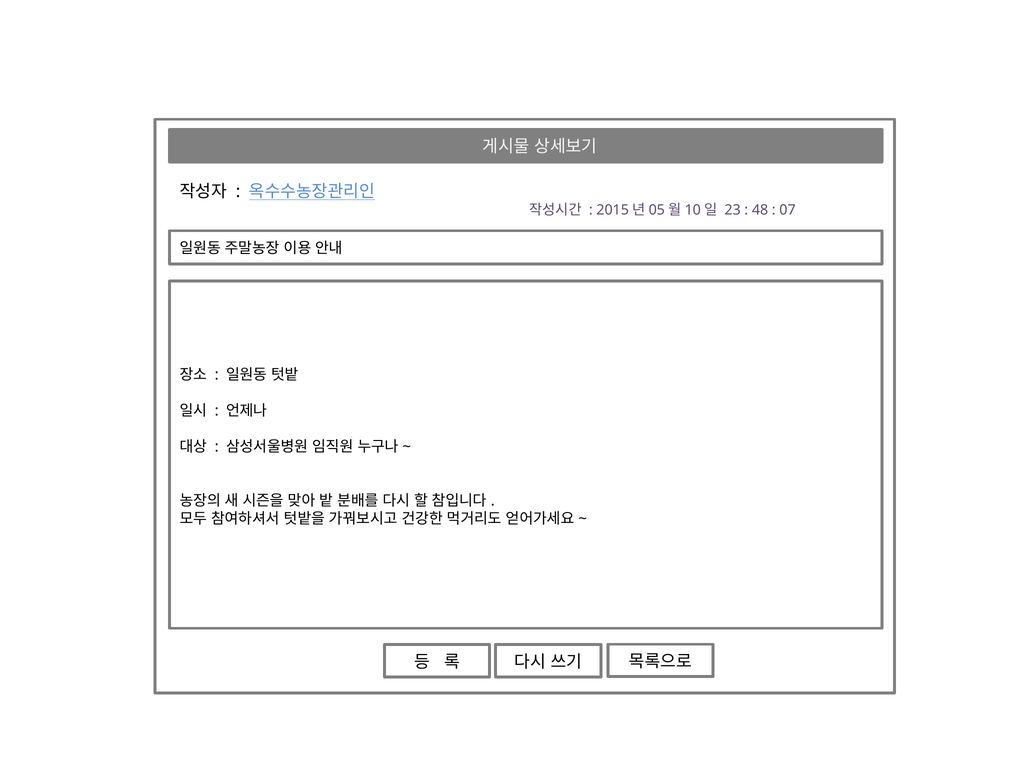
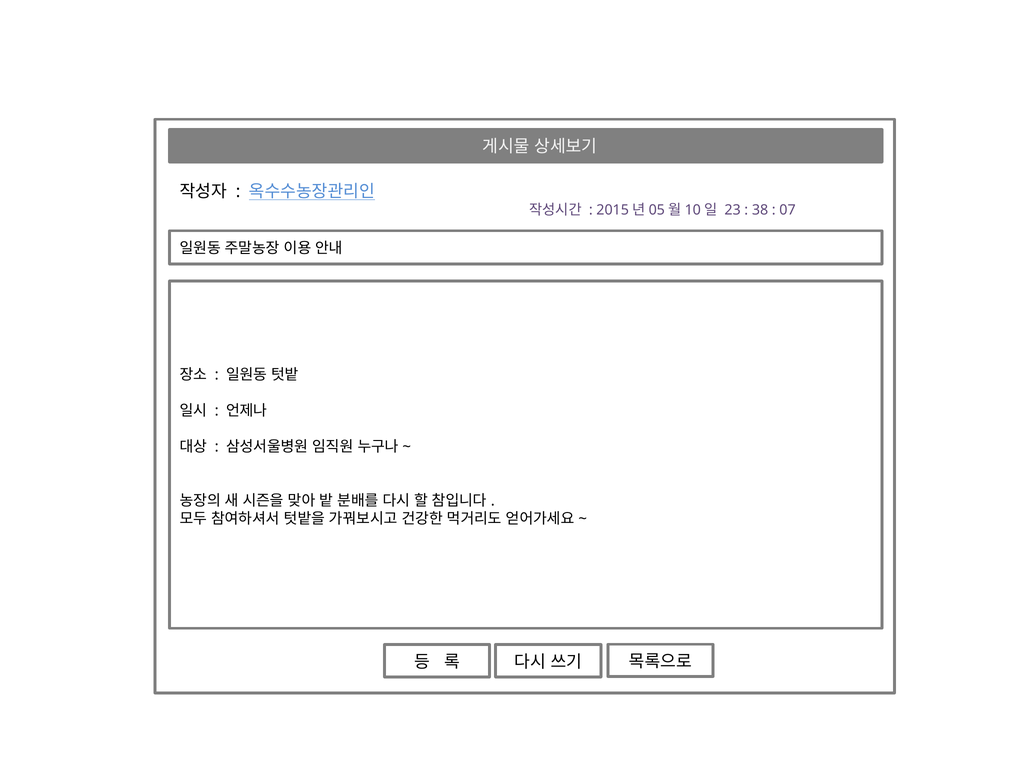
48: 48 -> 38
